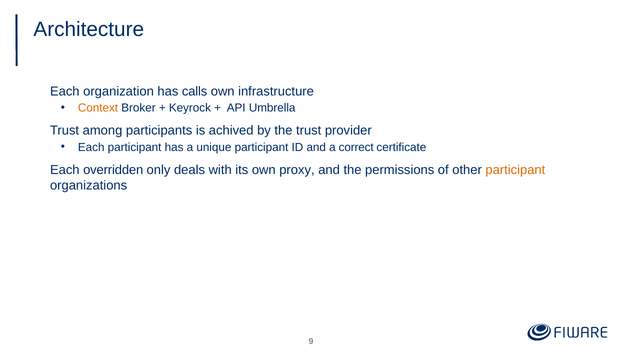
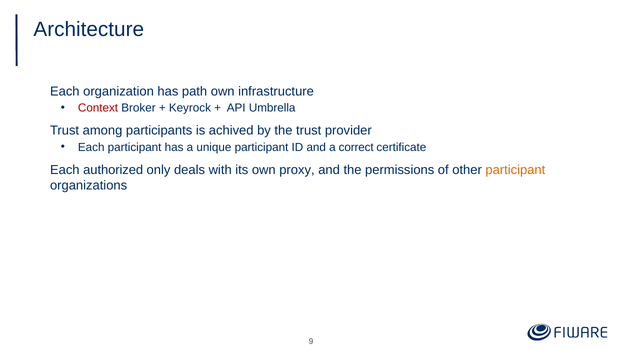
calls: calls -> path
Context colour: orange -> red
overridden: overridden -> authorized
